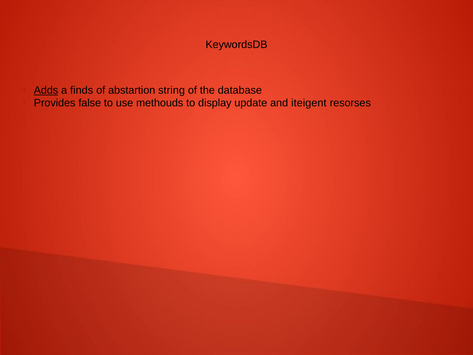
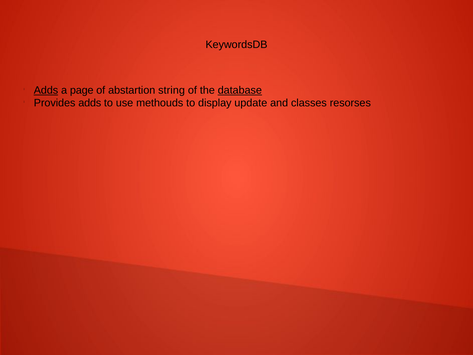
finds: finds -> page
database underline: none -> present
Provides false: false -> adds
iteigent: iteigent -> classes
